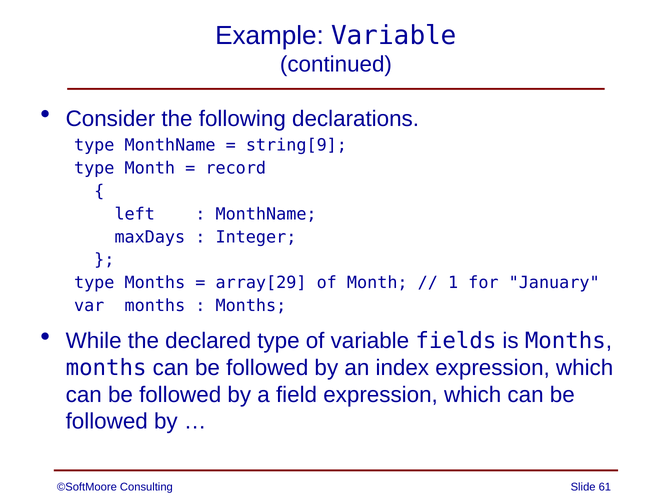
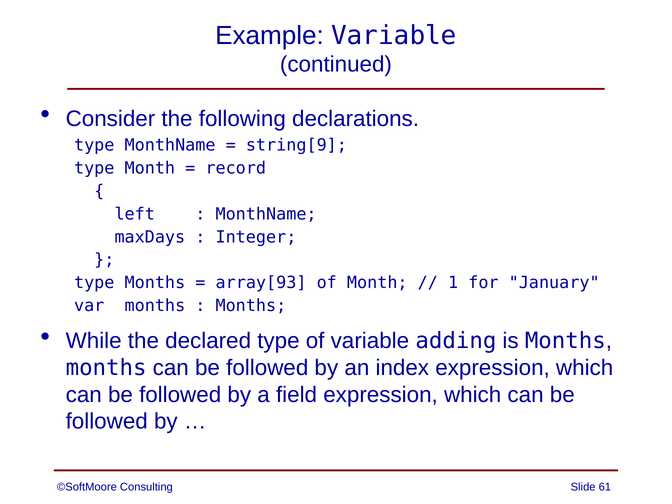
array[29: array[29 -> array[93
fields: fields -> adding
